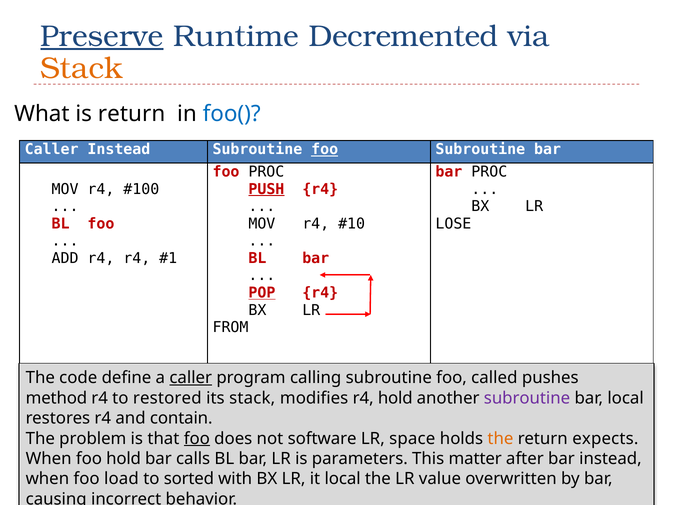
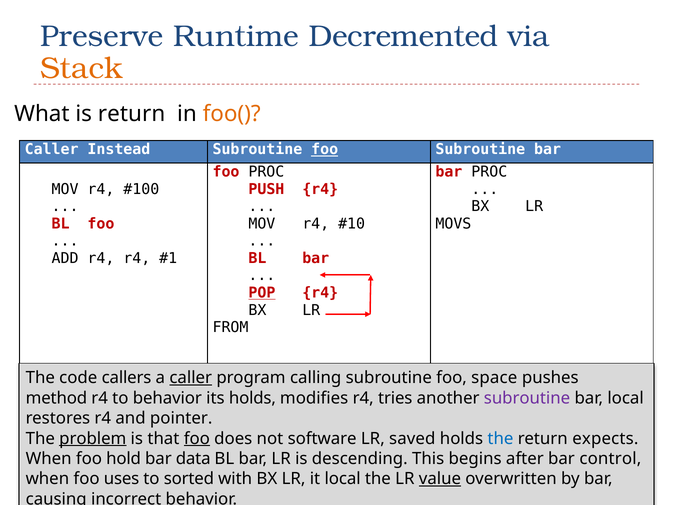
Preserve underline: present -> none
foo( colour: blue -> orange
PUSH underline: present -> none
LOSE: LOSE -> MOVS
define: define -> callers
called: called -> space
to restored: restored -> behavior
its stack: stack -> holds
r4 hold: hold -> tries
contain: contain -> pointer
problem underline: none -> present
space: space -> saved
the at (500, 438) colour: orange -> blue
calls: calls -> data
parameters: parameters -> descending
matter: matter -> begins
bar instead: instead -> control
load: load -> uses
value underline: none -> present
